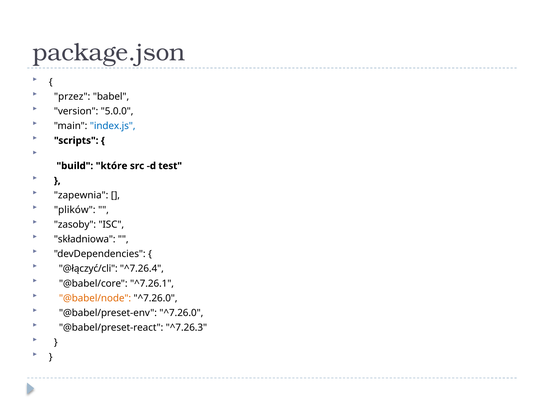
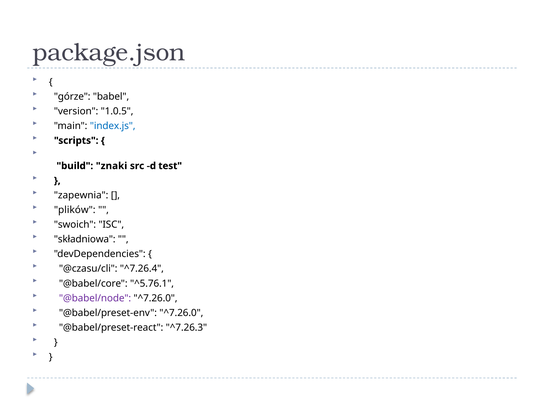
przez: przez -> górze
5.0.0: 5.0.0 -> 1.0.5
które: które -> znaki
zasoby: zasoby -> swoich
@łączyć/cli: @łączyć/cli -> @czasu/cli
^7.26.1: ^7.26.1 -> ^5.76.1
@babel/node colour: orange -> purple
